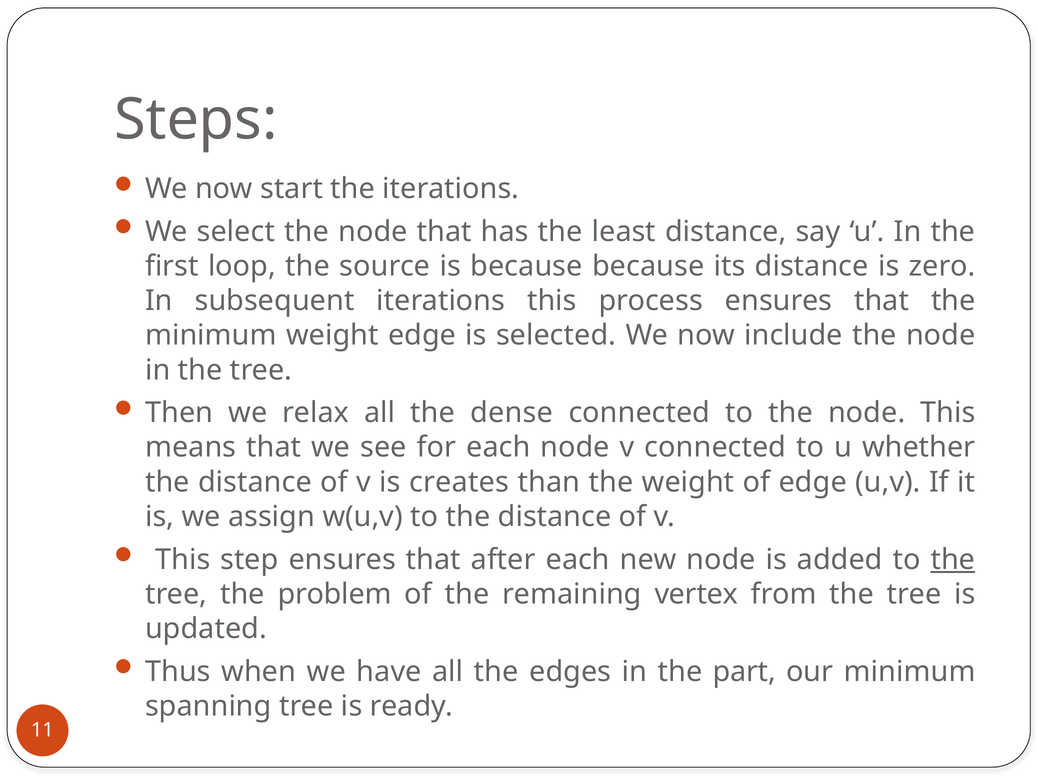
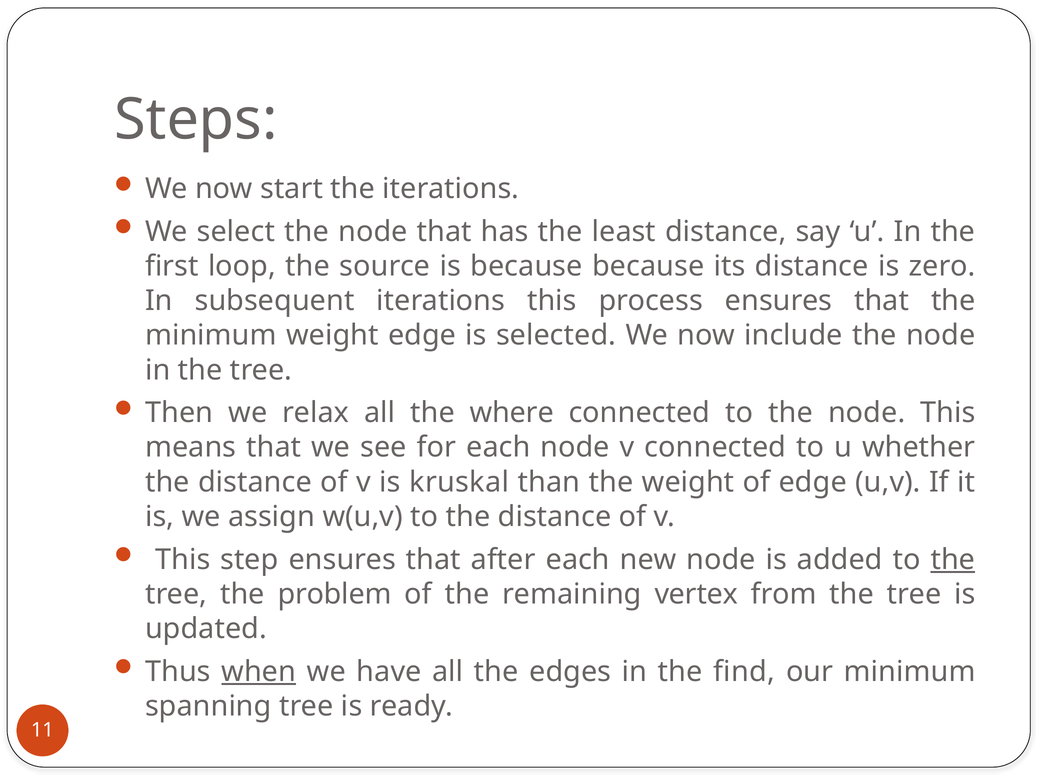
dense: dense -> where
creates: creates -> kruskal
when underline: none -> present
part: part -> find
